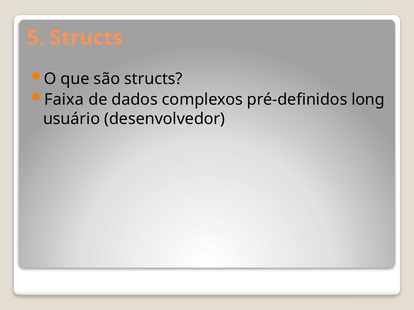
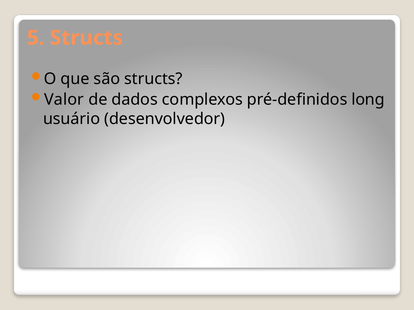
Faixa: Faixa -> Valor
